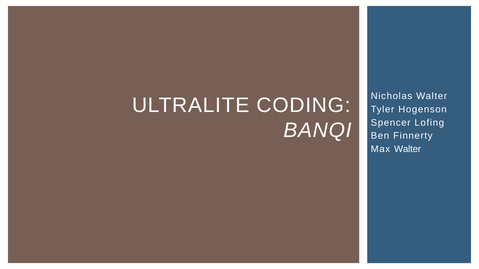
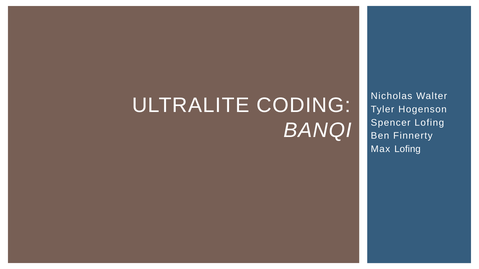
Max Walter: Walter -> Lofing
